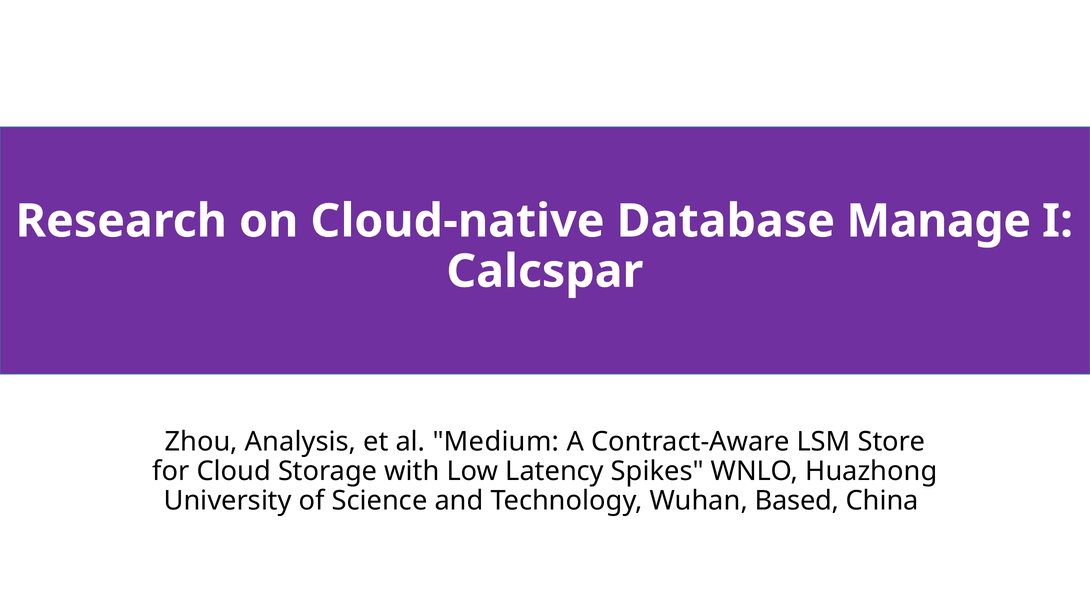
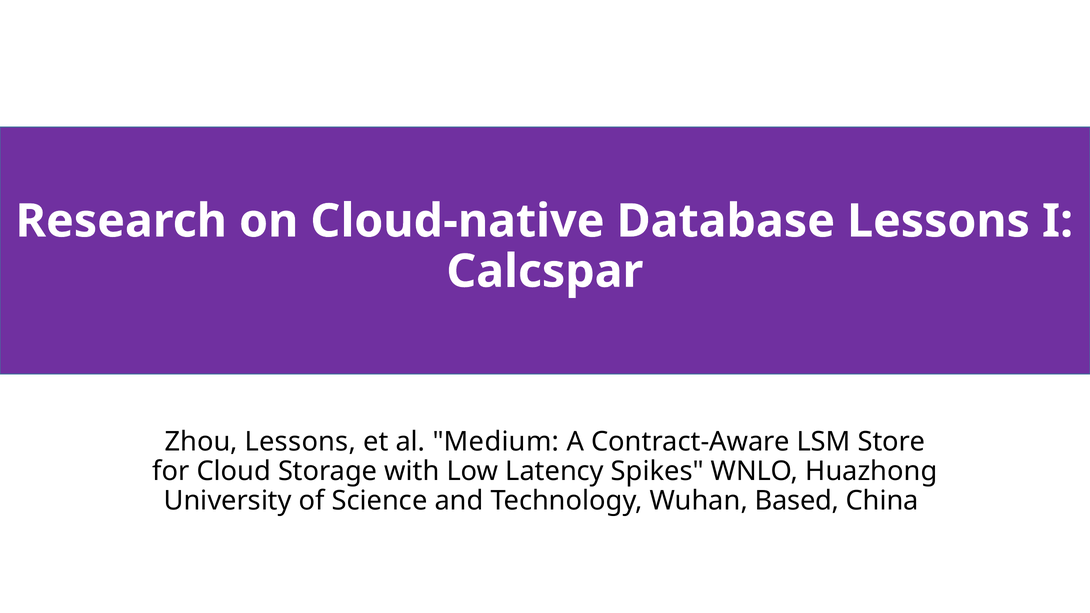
Database Manage: Manage -> Lessons
Zhou Analysis: Analysis -> Lessons
